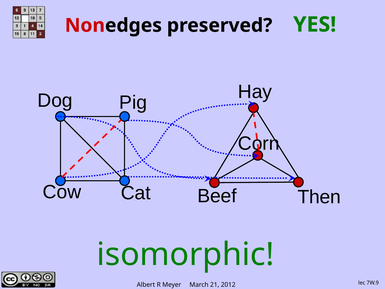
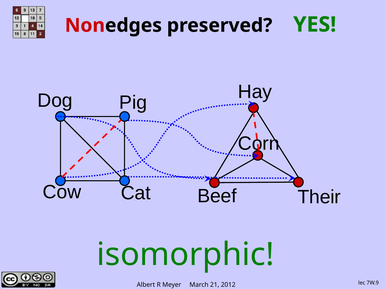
Then: Then -> Their
